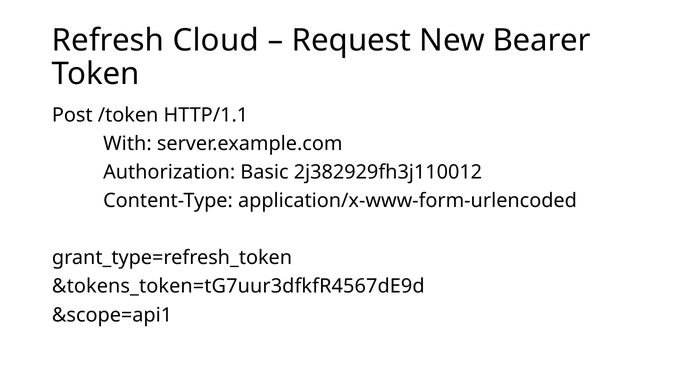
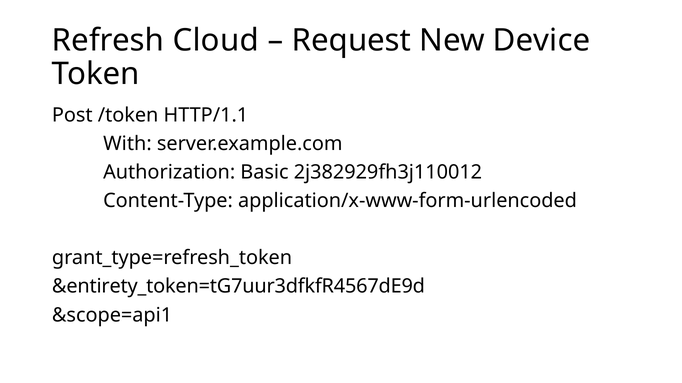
Bearer: Bearer -> Device
&tokens_token=tG7uur3dfkfR4567dE9d: &tokens_token=tG7uur3dfkfR4567dE9d -> &entirety_token=tG7uur3dfkfR4567dE9d
